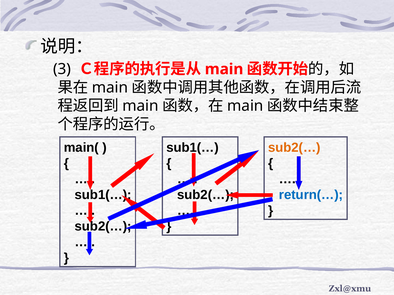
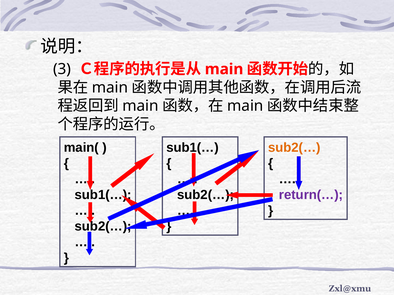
return(… colour: blue -> purple
